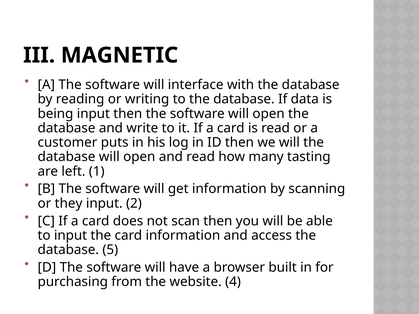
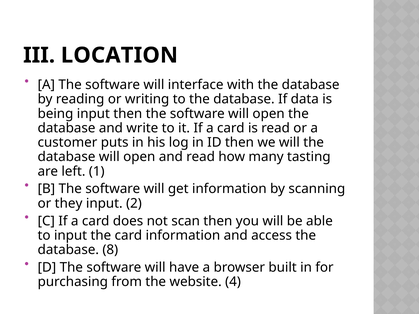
MAGNETIC: MAGNETIC -> LOCATION
5: 5 -> 8
